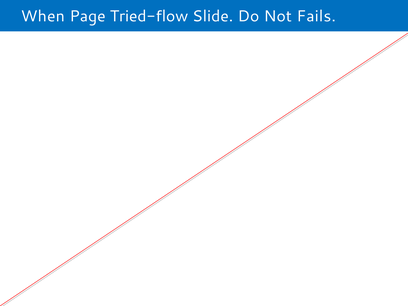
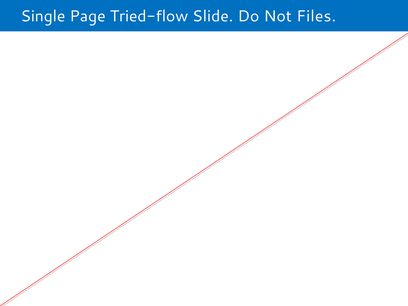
When: When -> Single
Fails: Fails -> Files
